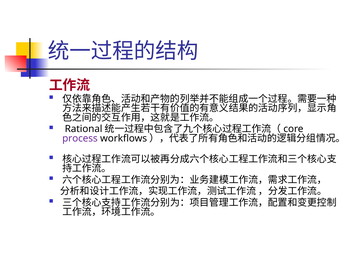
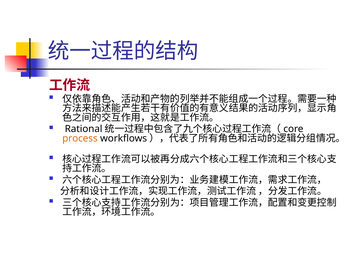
process colour: purple -> orange
